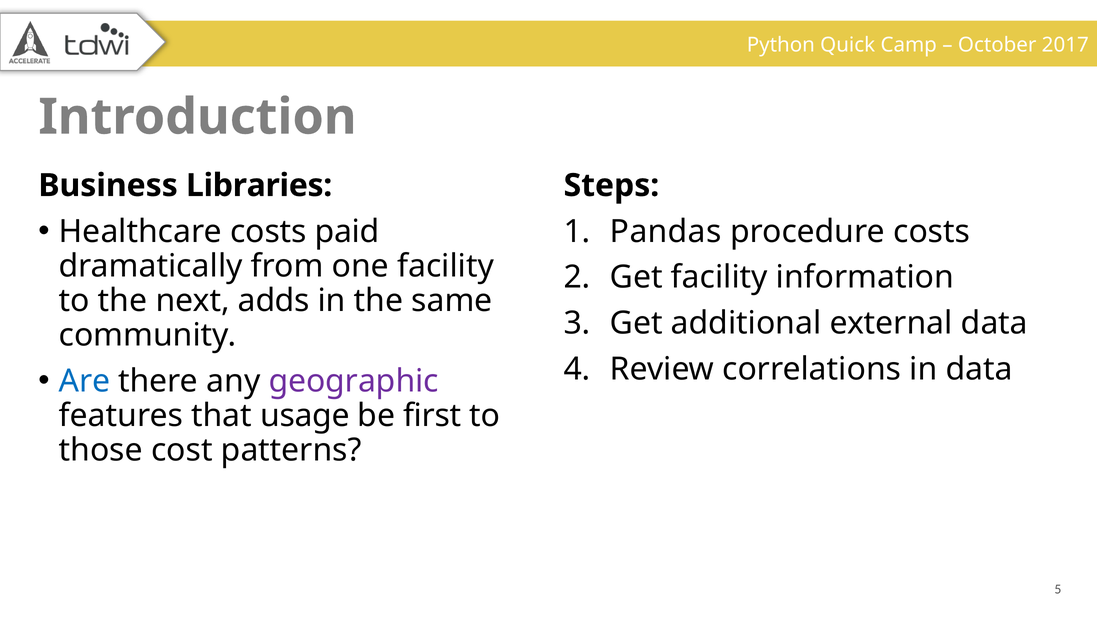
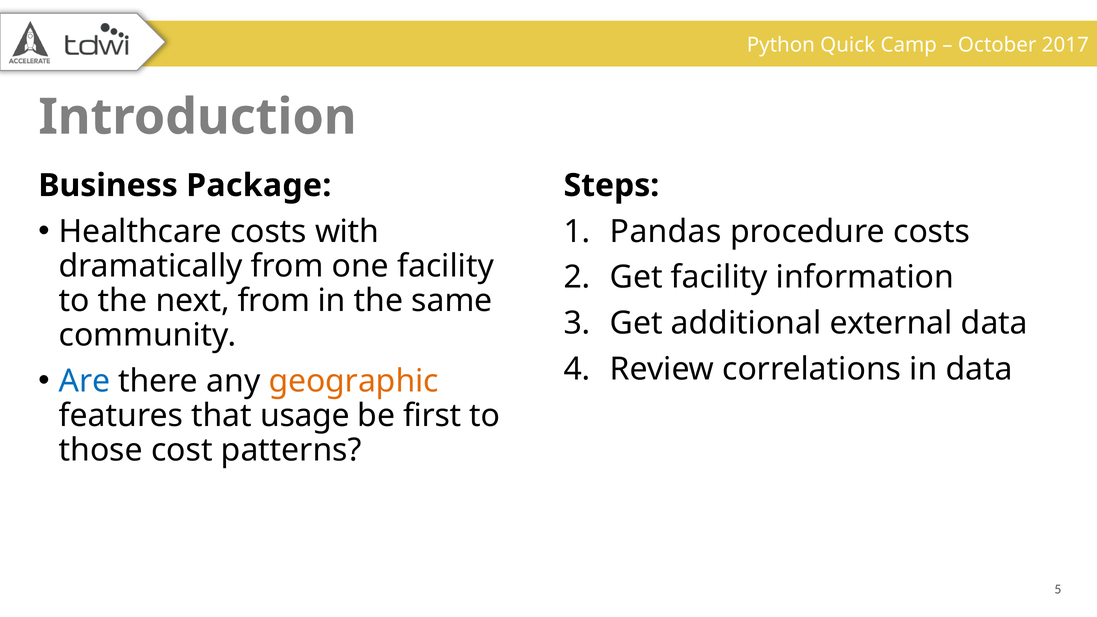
Libraries: Libraries -> Package
paid: paid -> with
next adds: adds -> from
geographic colour: purple -> orange
